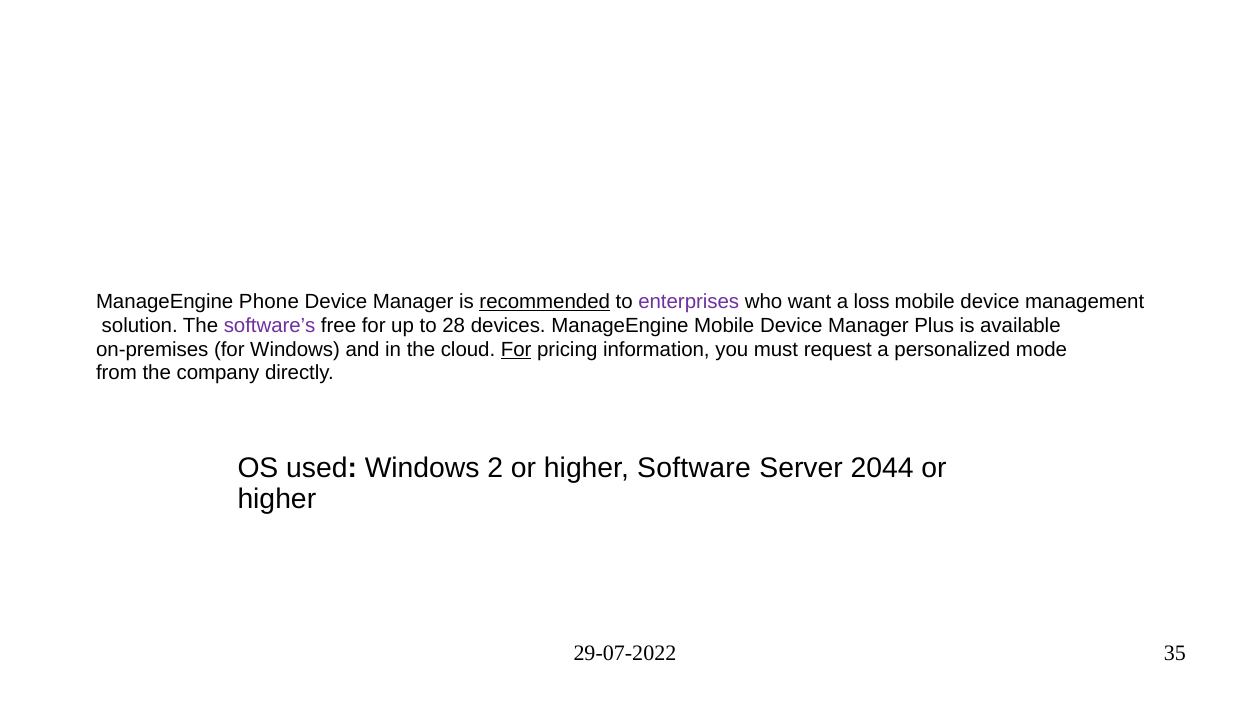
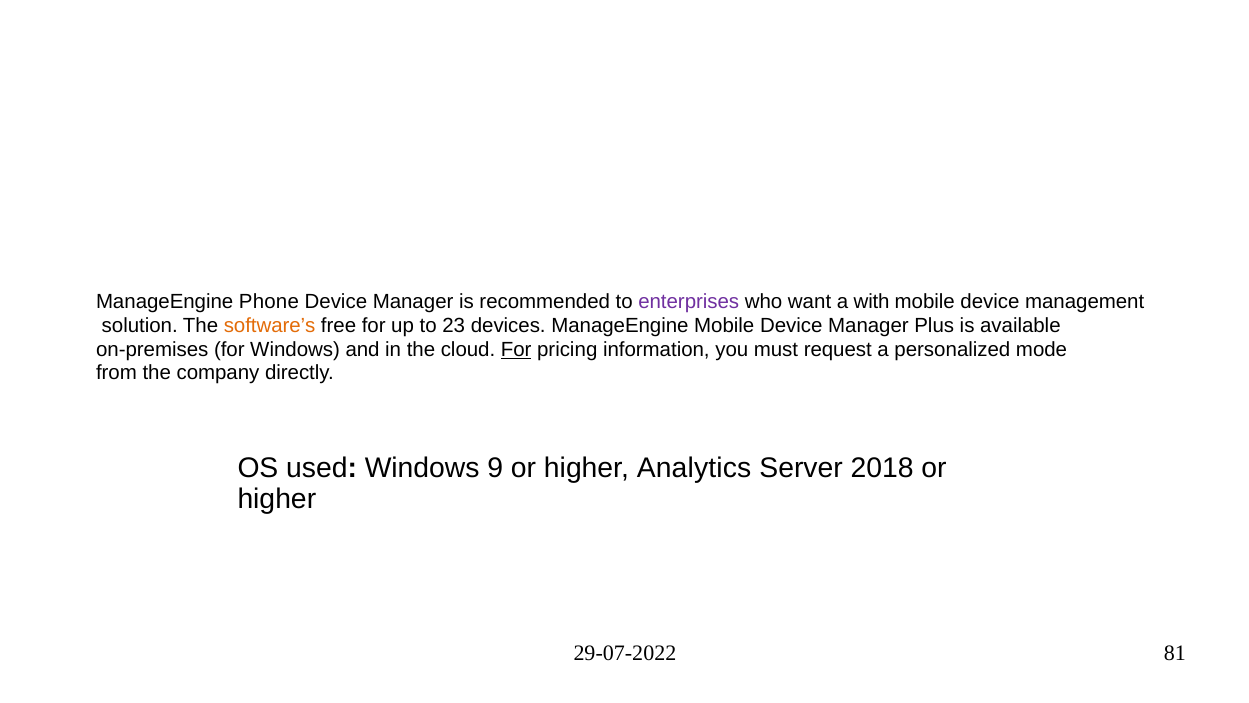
recommended underline: present -> none
loss: loss -> with
software’s colour: purple -> orange
28: 28 -> 23
2: 2 -> 9
Software: Software -> Analytics
2044: 2044 -> 2018
35: 35 -> 81
